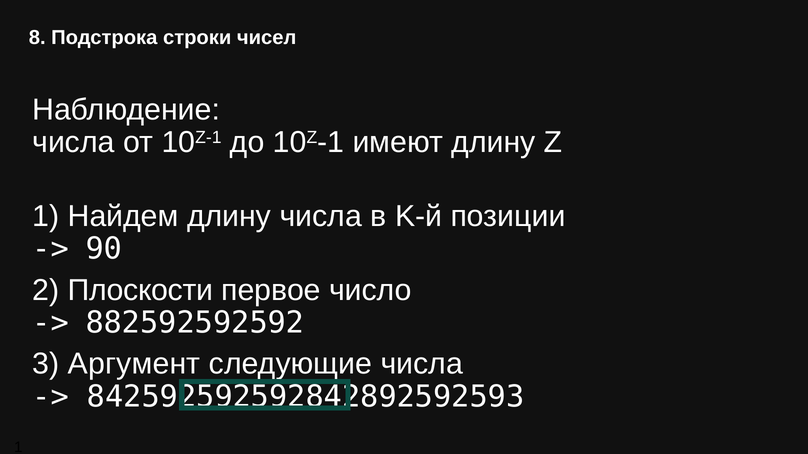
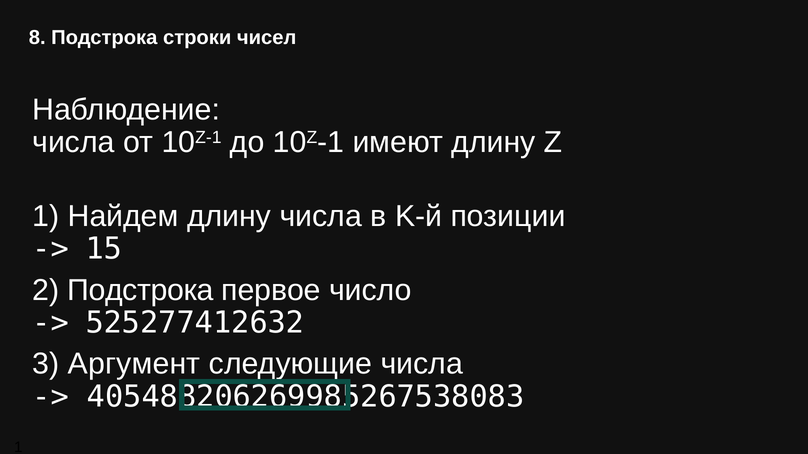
90: 90 -> 15
2 Плоскости: Плоскости -> Подстрока
882592592592: 882592592592 -> 525277412632
842592592592842892592593: 842592592592842892592593 -> 405488206269985267538083
